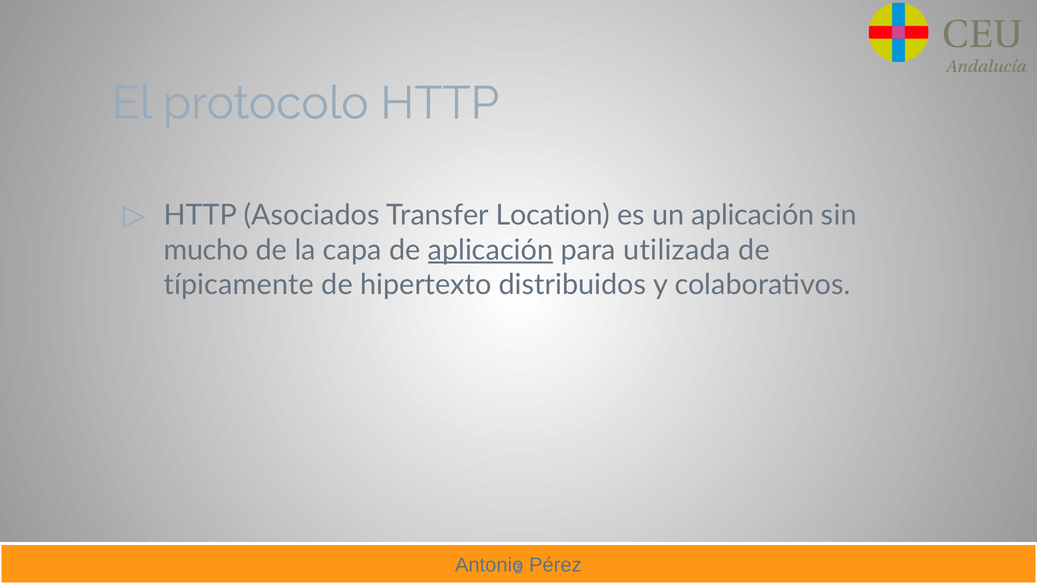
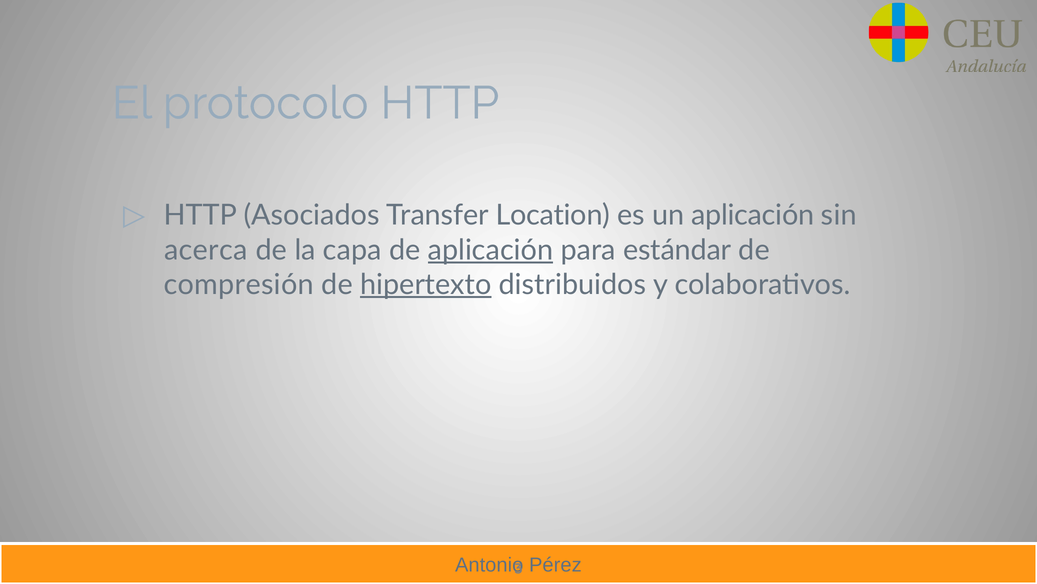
mucho: mucho -> acerca
utilizada: utilizada -> estándar
típicamente: típicamente -> compresión
hipertexto underline: none -> present
